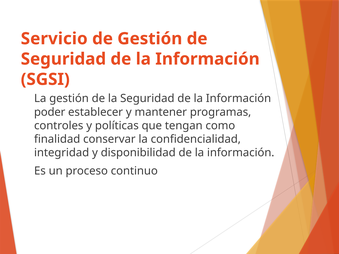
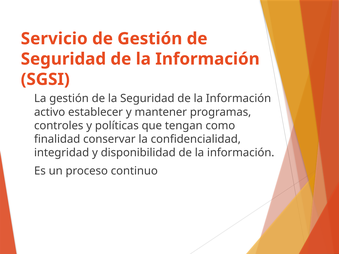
poder: poder -> activo
